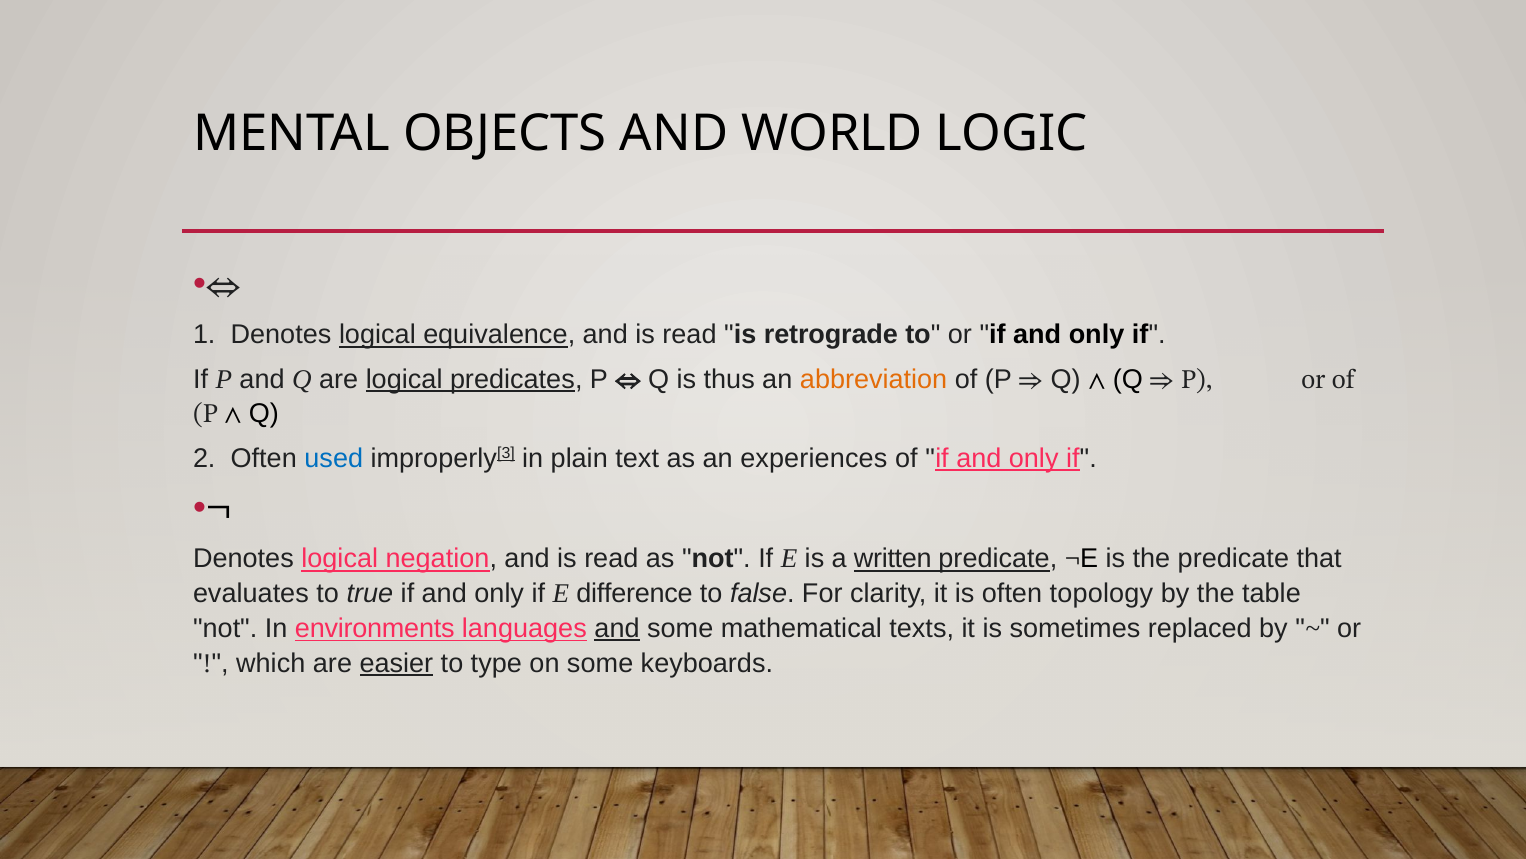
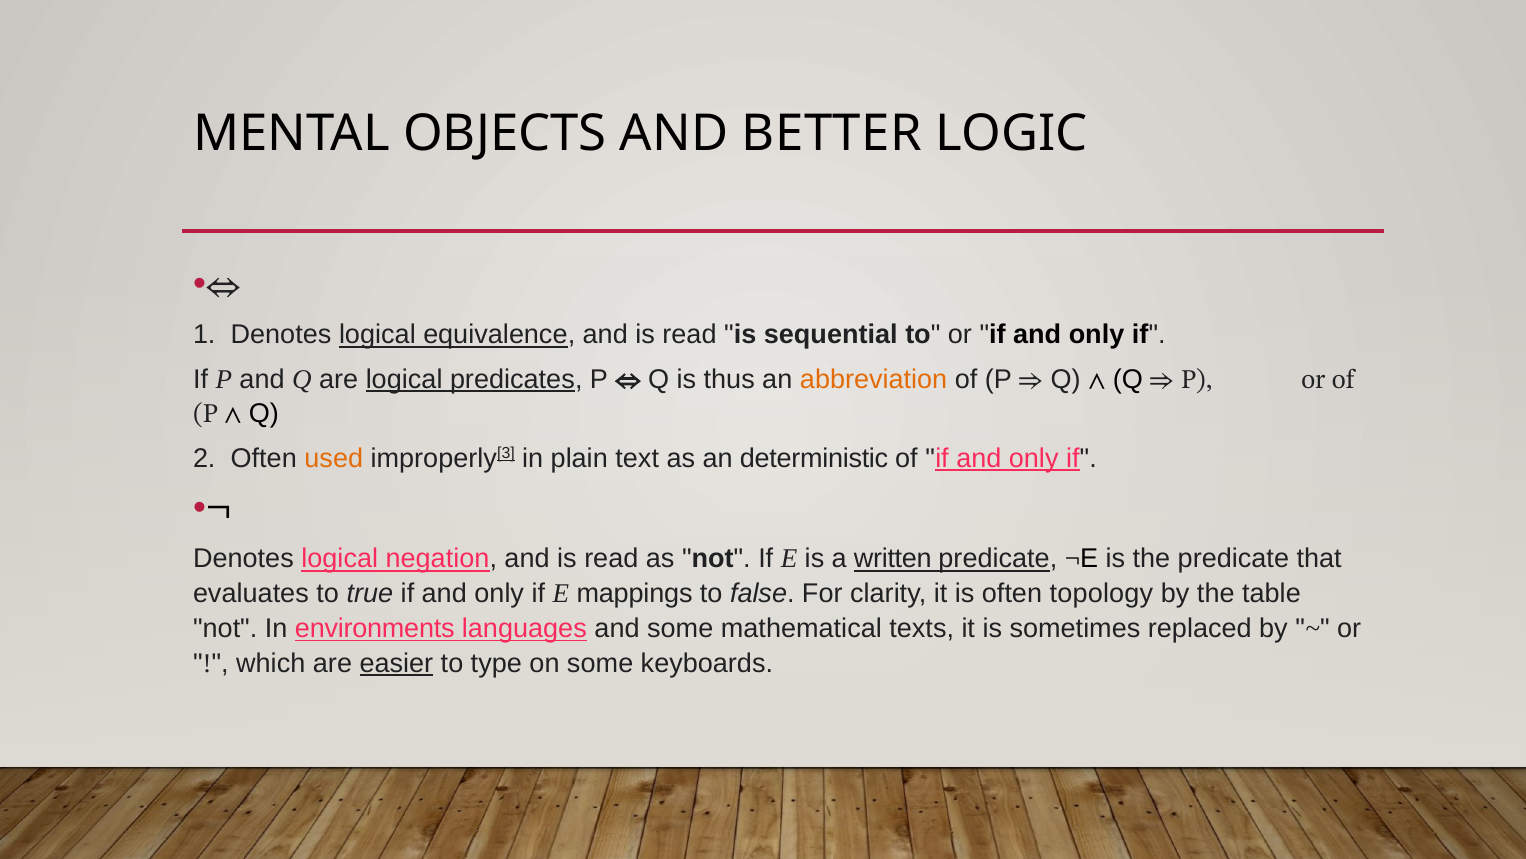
WORLD: WORLD -> BETTER
retrograde: retrograde -> sequential
used colour: blue -> orange
experiences: experiences -> deterministic
difference: difference -> mappings
and at (617, 628) underline: present -> none
